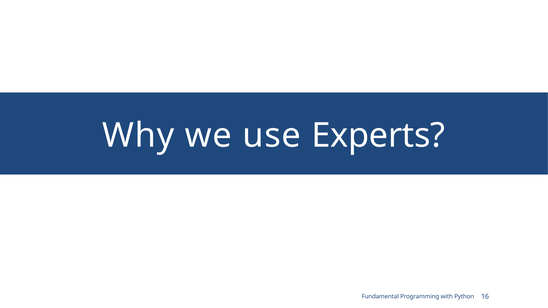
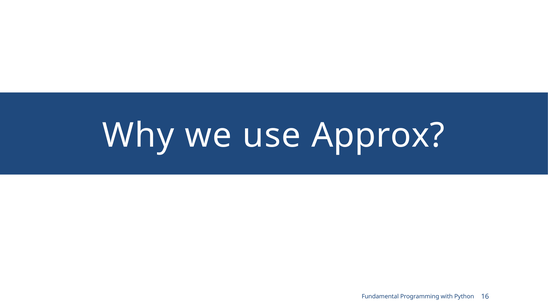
Experts: Experts -> Approx
